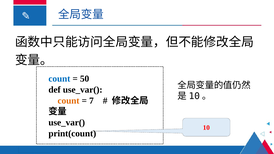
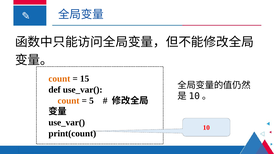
count at (59, 79) colour: blue -> orange
50: 50 -> 15
7: 7 -> 5
